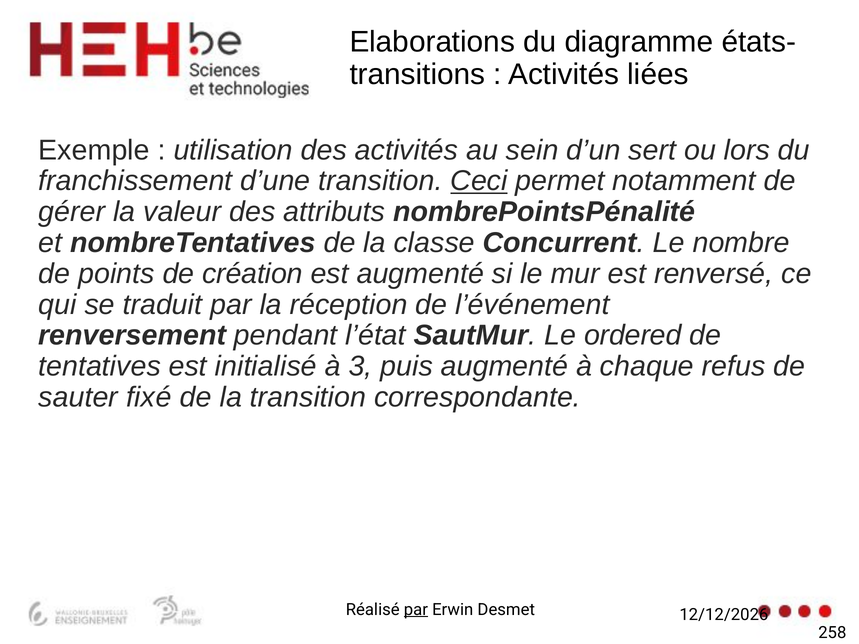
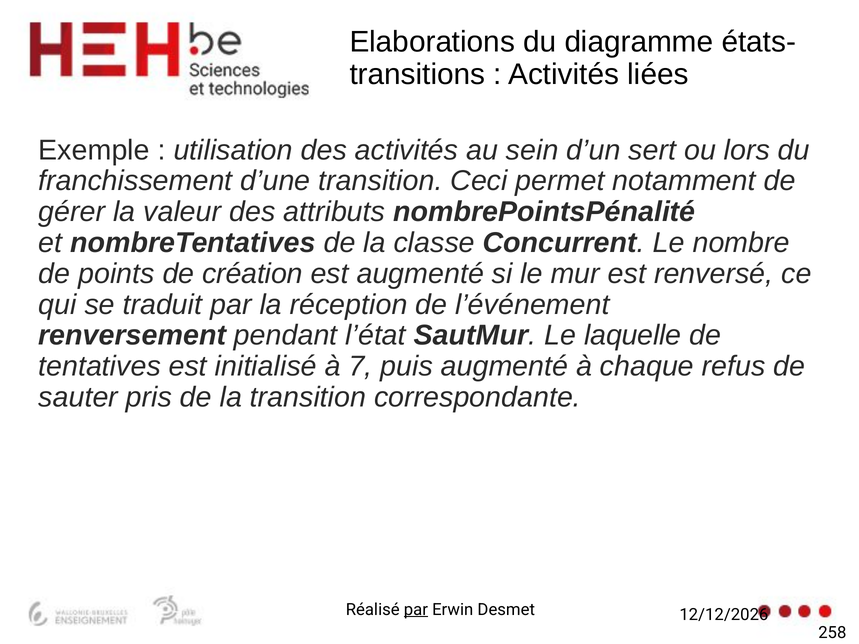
Ceci underline: present -> none
ordered: ordered -> laquelle
3: 3 -> 7
fixé: fixé -> pris
